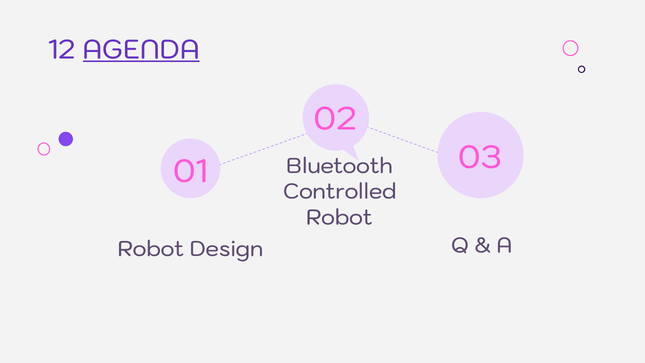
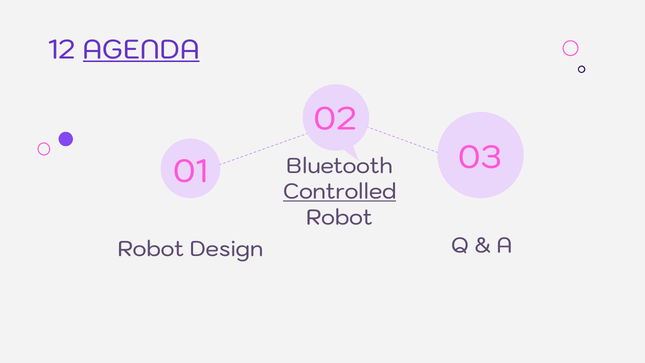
Controlled underline: none -> present
